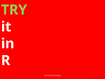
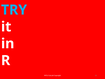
TRY colour: light green -> light blue
